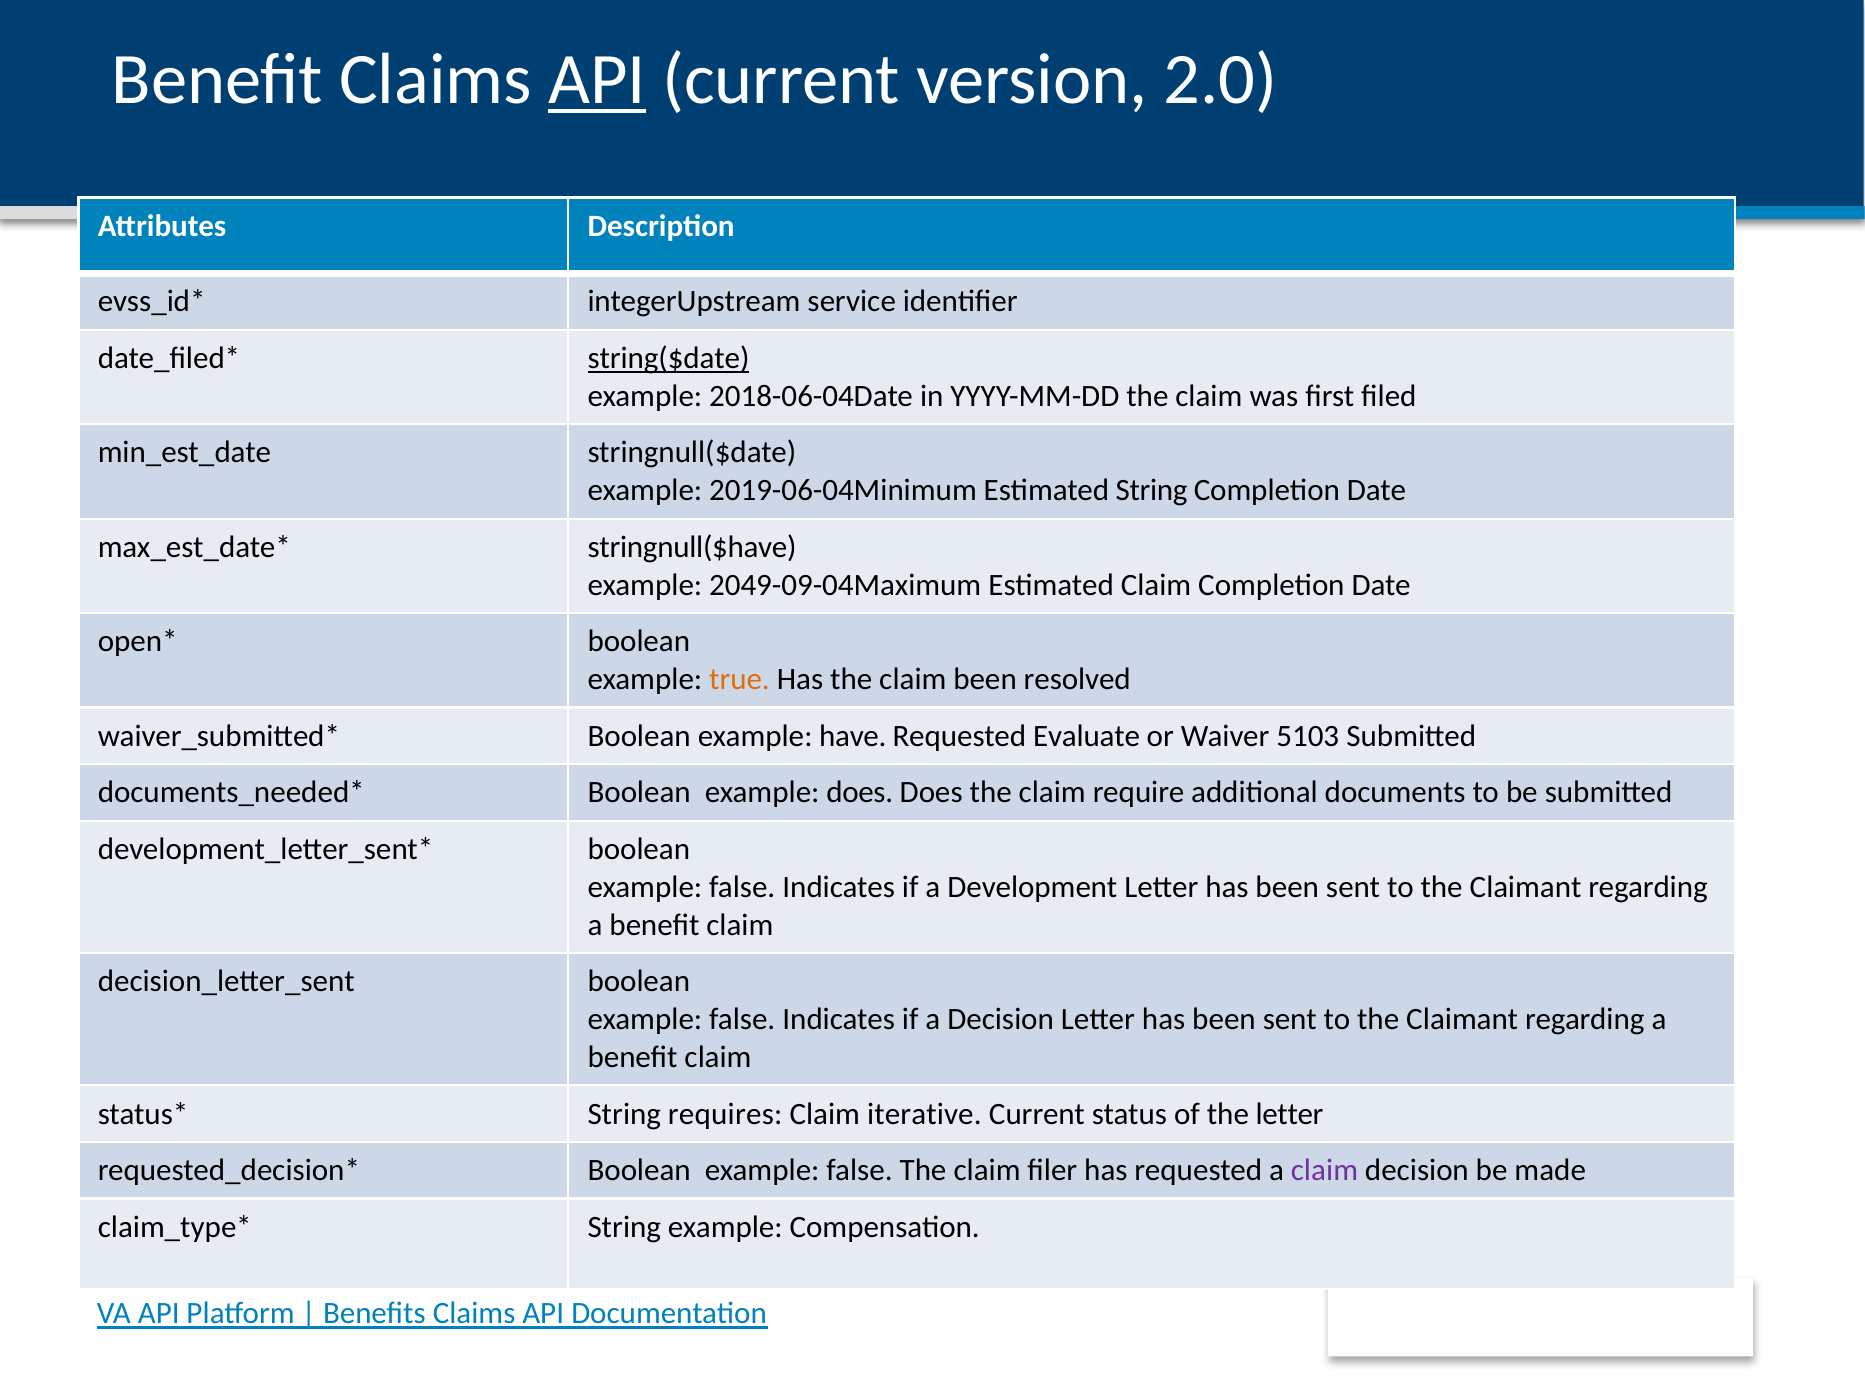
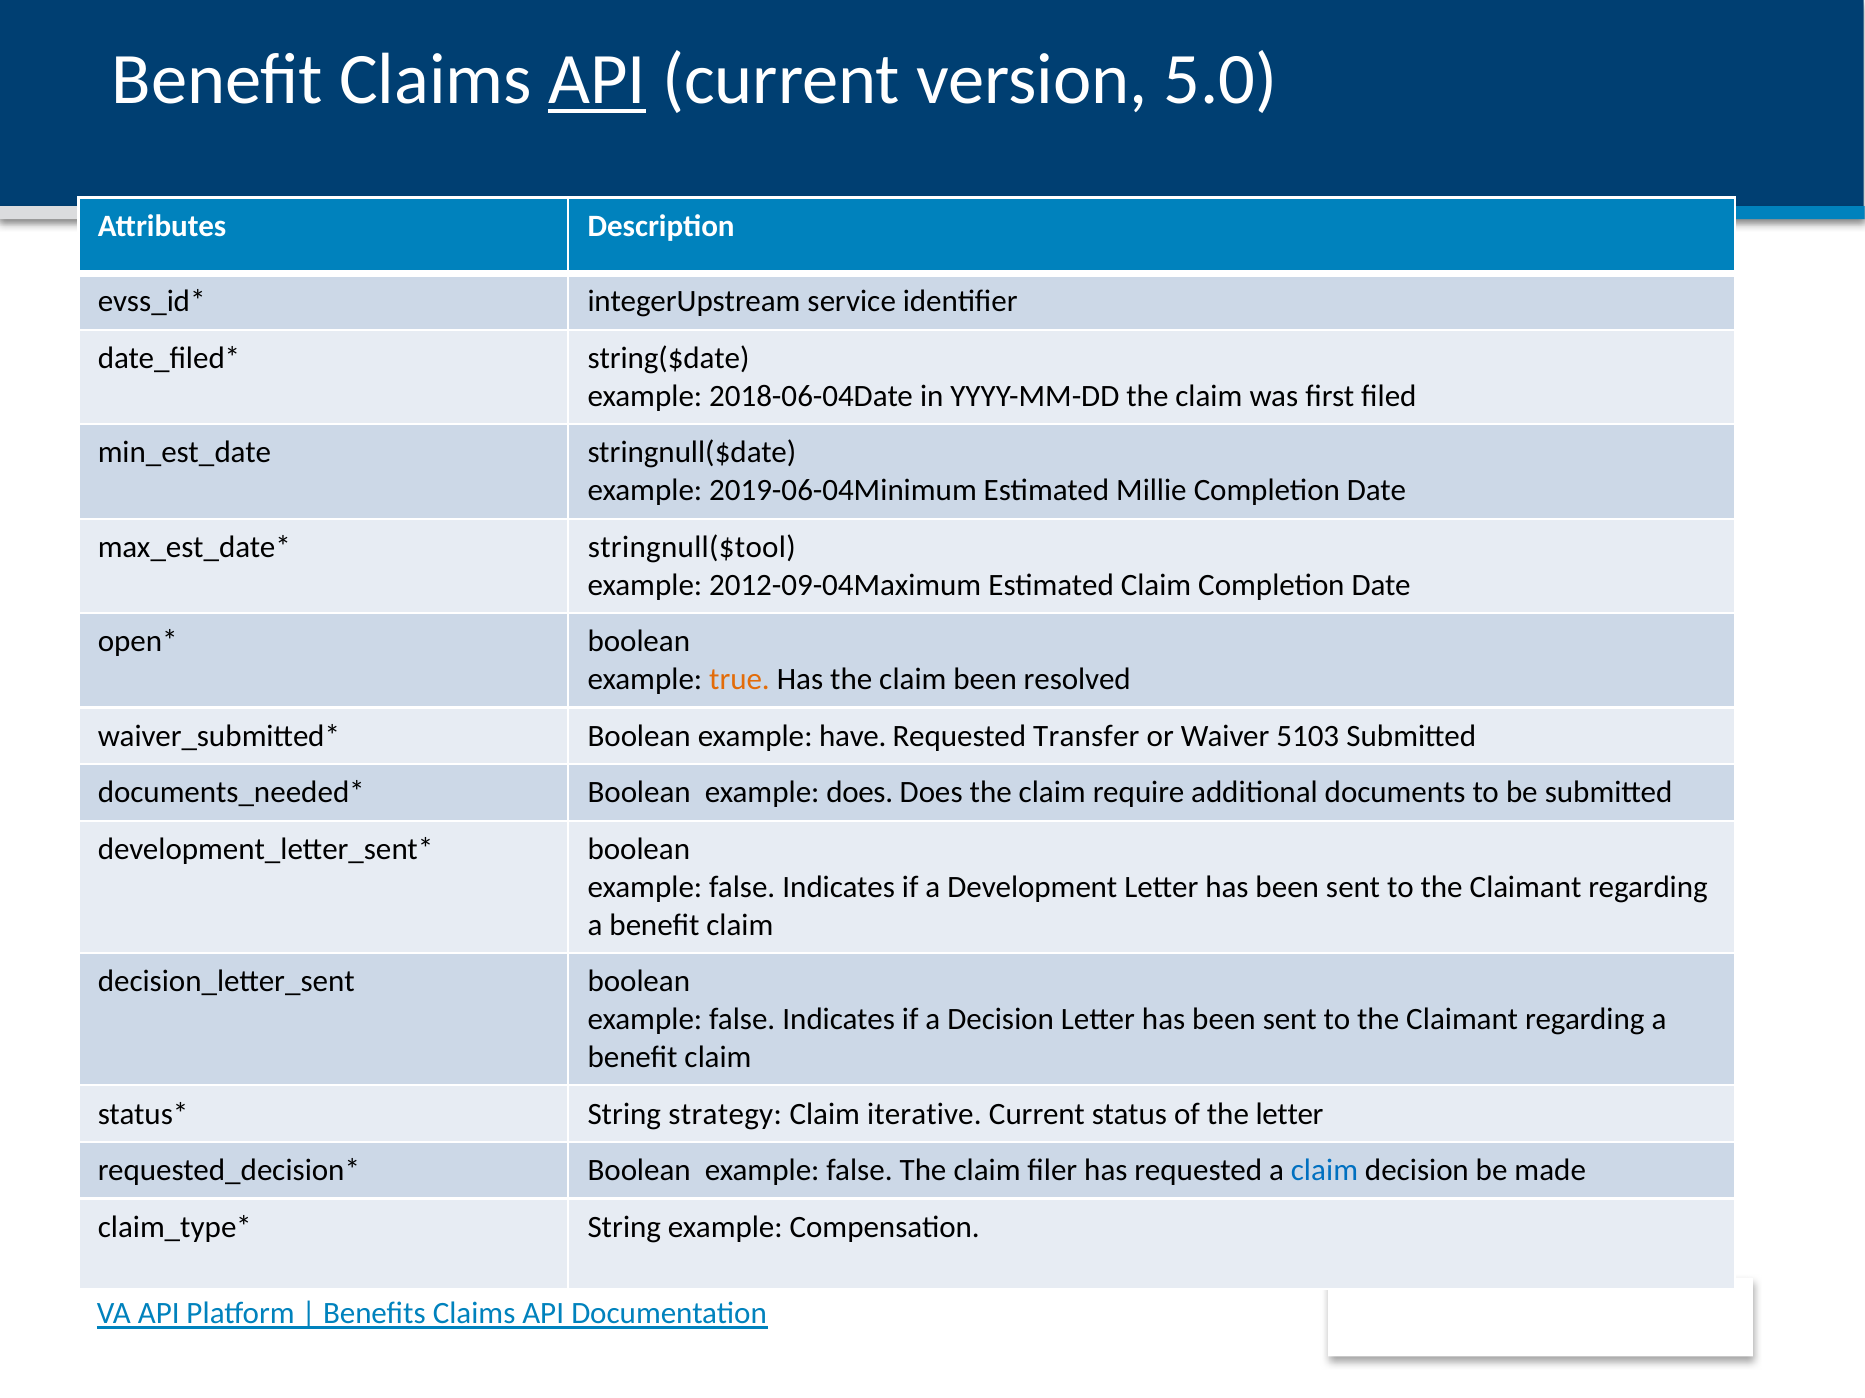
2.0: 2.0 -> 5.0
string($date underline: present -> none
Estimated String: String -> Millie
stringnull($have: stringnull($have -> stringnull($tool
2049-09-04Maximum: 2049-09-04Maximum -> 2012-09-04Maximum
Evaluate: Evaluate -> Transfer
requires: requires -> strategy
claim at (1324, 1171) colour: purple -> blue
